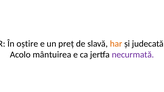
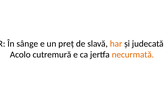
oștire: oștire -> sânge
mântuirea: mântuirea -> cutremură
necurmată colour: purple -> orange
